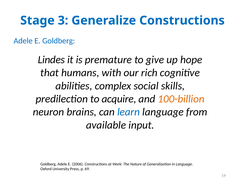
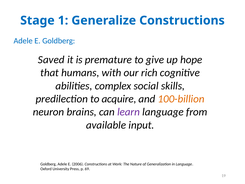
3: 3 -> 1
Lindes: Lindes -> Saved
learn colour: blue -> purple
